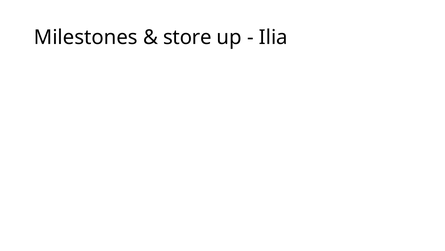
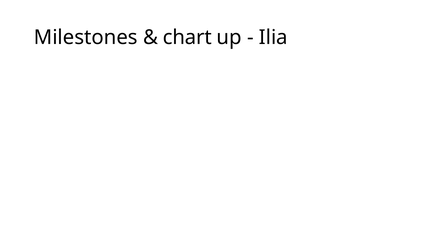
store: store -> chart
